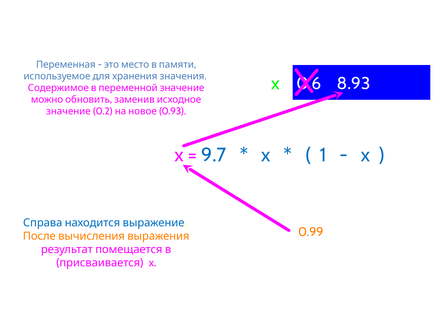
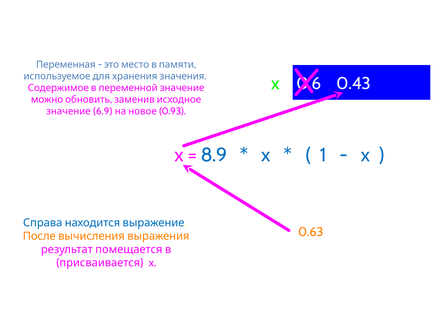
8.93: 8.93 -> 0.43
0.2: 0.2 -> 6.9
9.7: 9.7 -> 8.9
0.99: 0.99 -> 0.63
